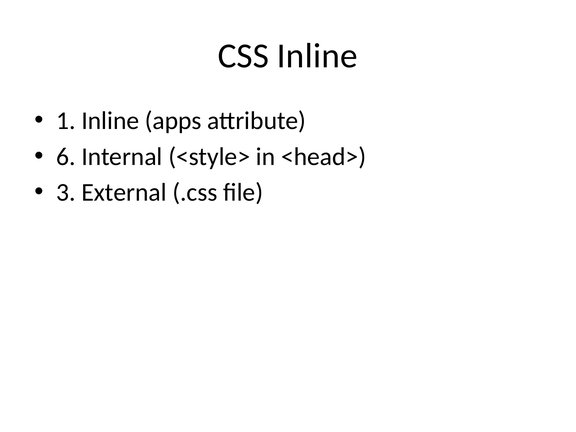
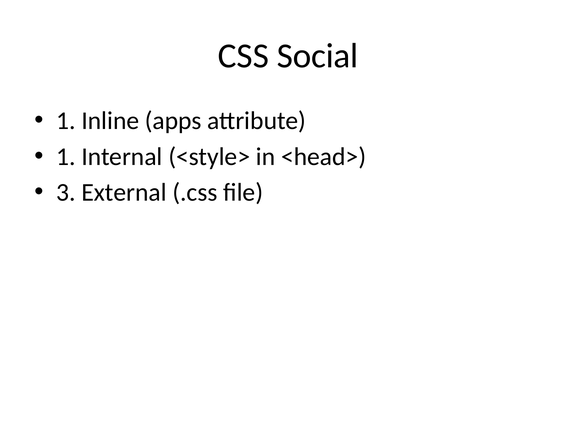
CSS Inline: Inline -> Social
6 at (66, 157): 6 -> 1
